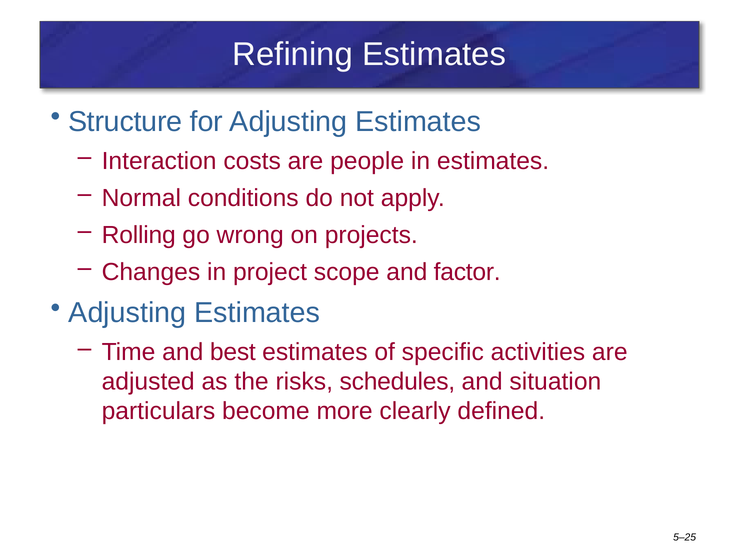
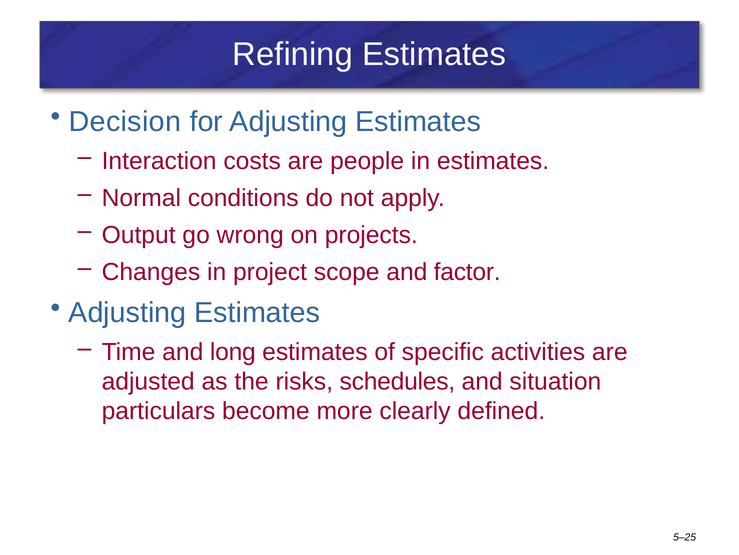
Structure: Structure -> Decision
Rolling: Rolling -> Output
best: best -> long
